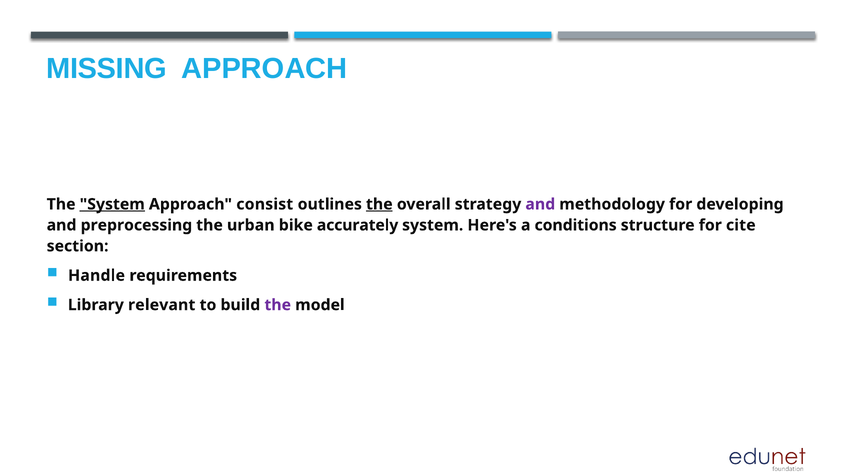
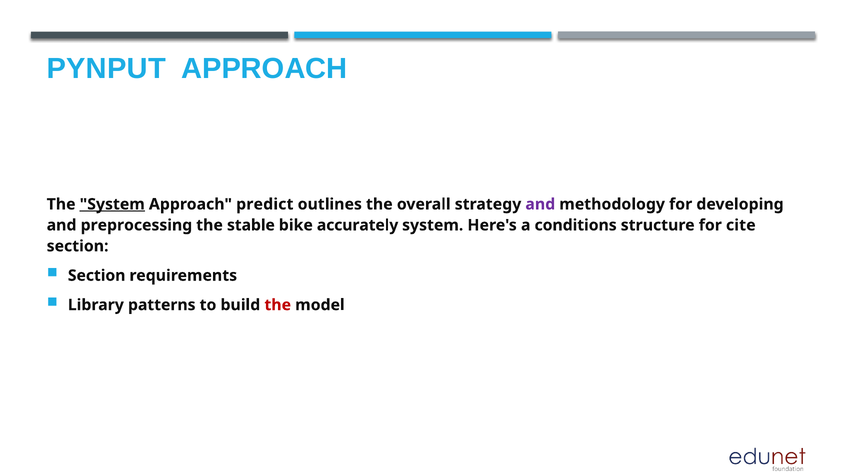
MISSING: MISSING -> PYNPUT
consist: consist -> predict
the at (379, 204) underline: present -> none
urban: urban -> stable
Handle at (97, 275): Handle -> Section
relevant: relevant -> patterns
the at (278, 305) colour: purple -> red
